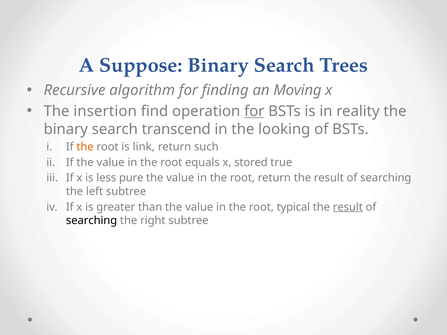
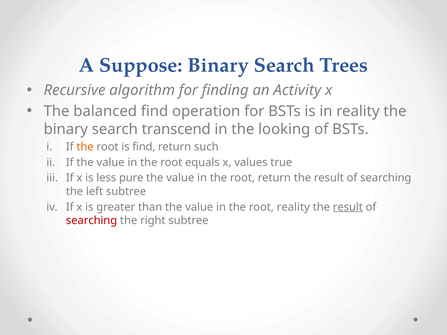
Moving: Moving -> Activity
insertion: insertion -> balanced
for at (254, 111) underline: present -> none
is link: link -> find
stored: stored -> values
root typical: typical -> reality
searching at (92, 221) colour: black -> red
